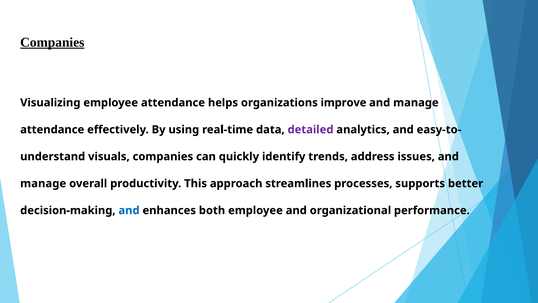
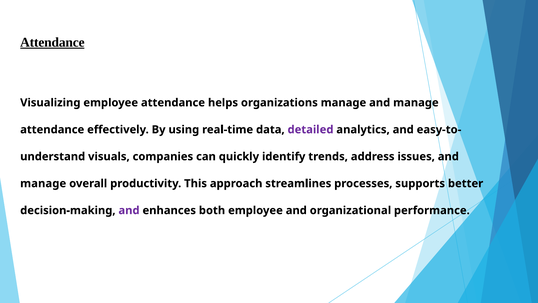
Companies at (52, 42): Companies -> Attendance
organizations improve: improve -> manage
and at (129, 210) colour: blue -> purple
